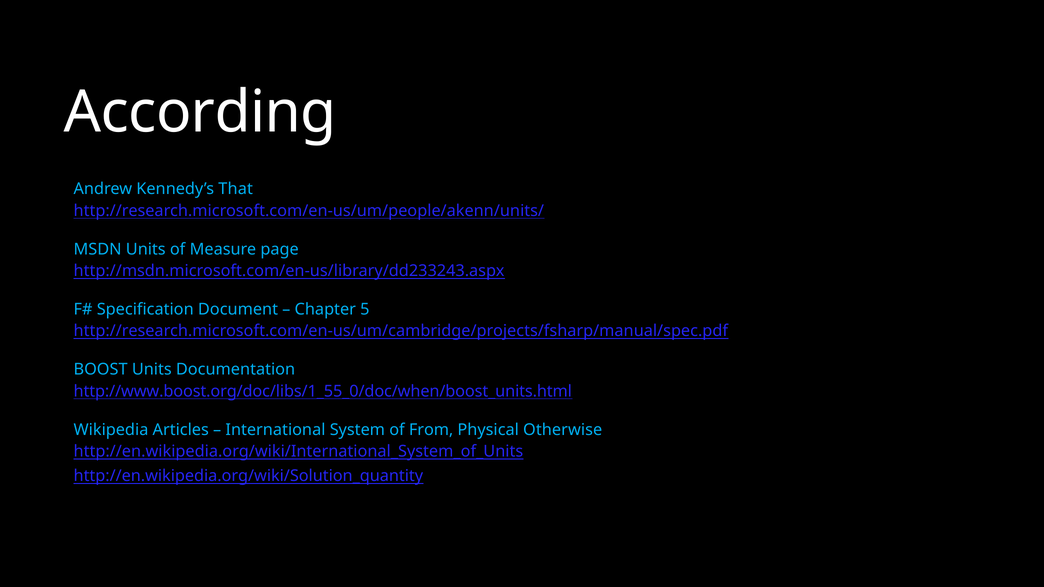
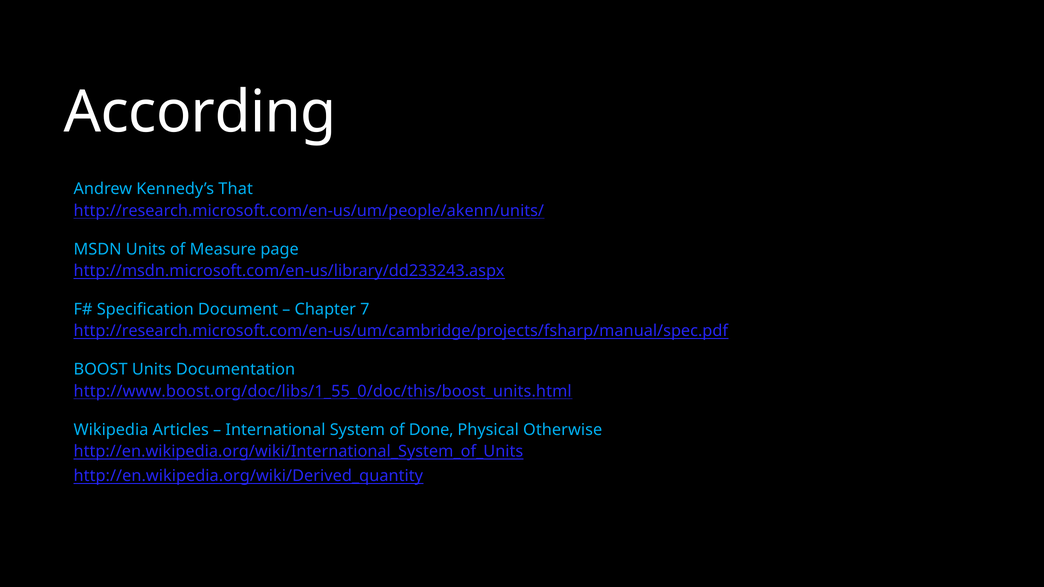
5: 5 -> 7
http://www.boost.org/doc/libs/1_55_0/doc/when/boost_units.html: http://www.boost.org/doc/libs/1_55_0/doc/when/boost_units.html -> http://www.boost.org/doc/libs/1_55_0/doc/this/boost_units.html
From: From -> Done
http://en.wikipedia.org/wiki/Solution_quantity: http://en.wikipedia.org/wiki/Solution_quantity -> http://en.wikipedia.org/wiki/Derived_quantity
